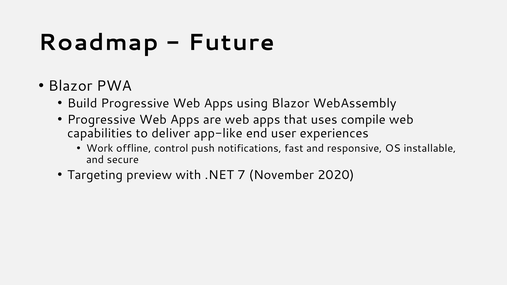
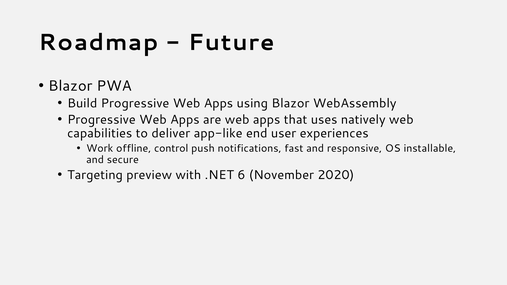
compile: compile -> natively
7: 7 -> 6
